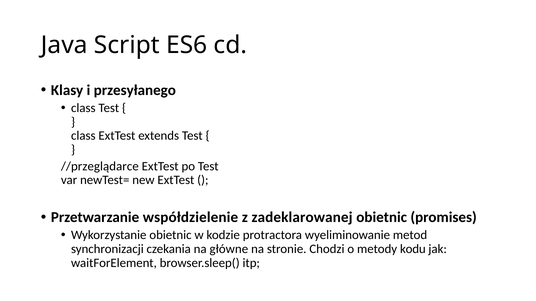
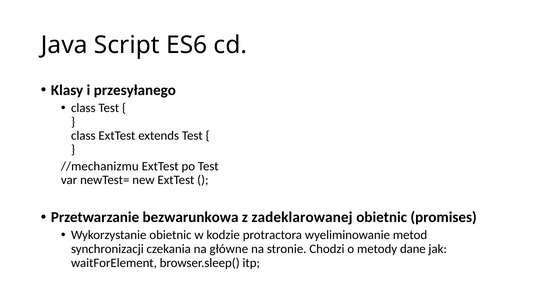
//przeglądarce: //przeglądarce -> //mechanizmu
współdzielenie: współdzielenie -> bezwarunkowa
kodu: kodu -> dane
